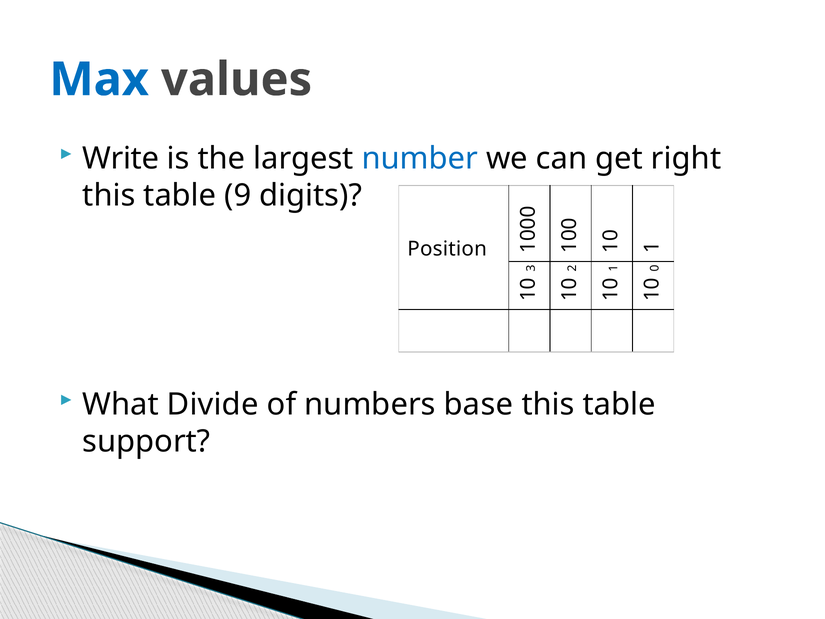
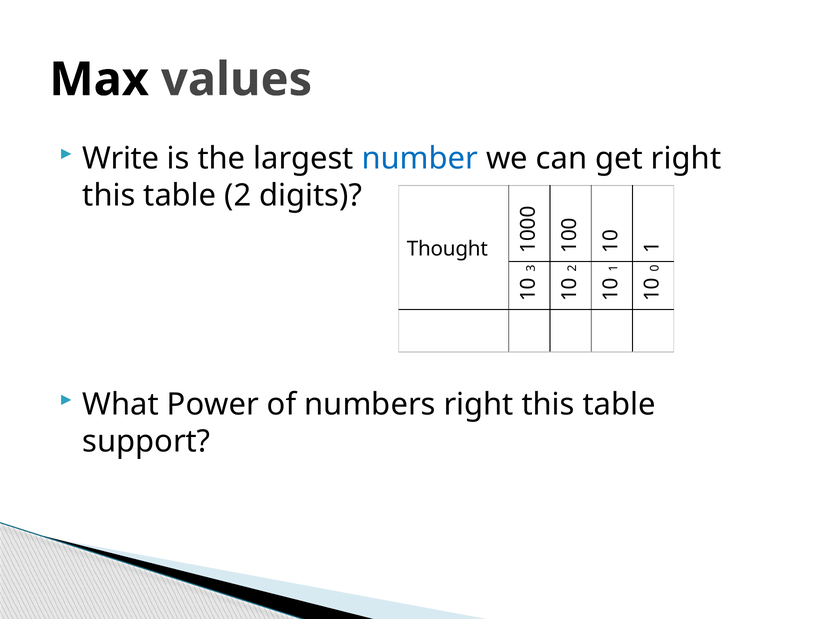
Max colour: blue -> black
table 9: 9 -> 2
Position: Position -> Thought
Divide: Divide -> Power
numbers base: base -> right
